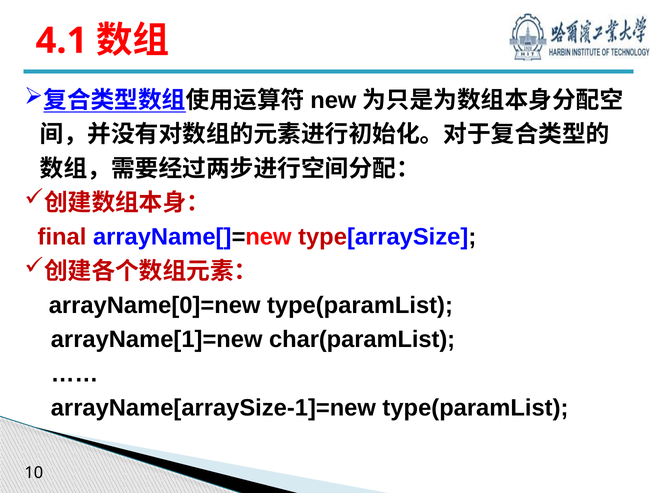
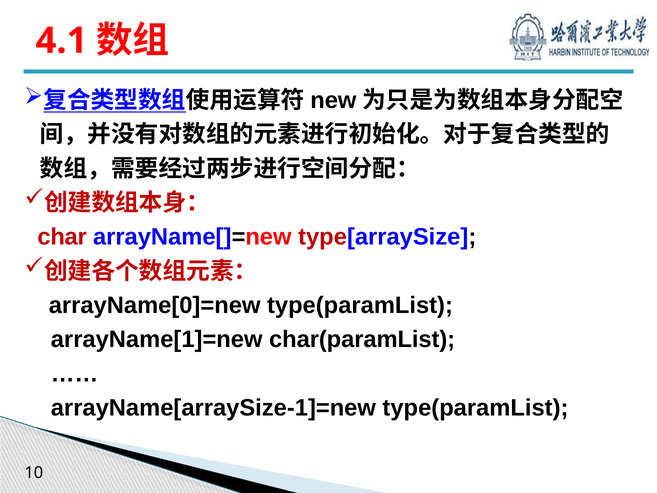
final: final -> char
